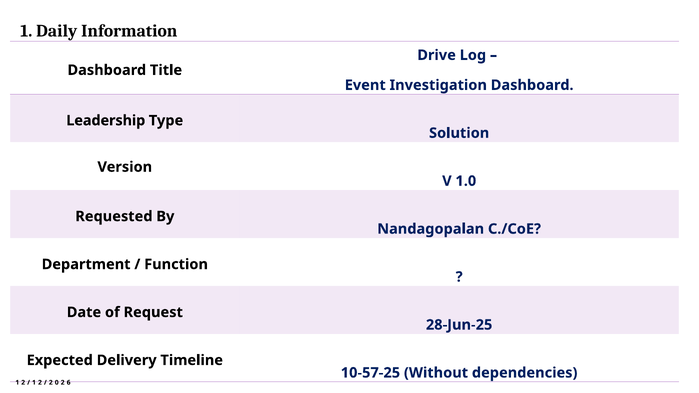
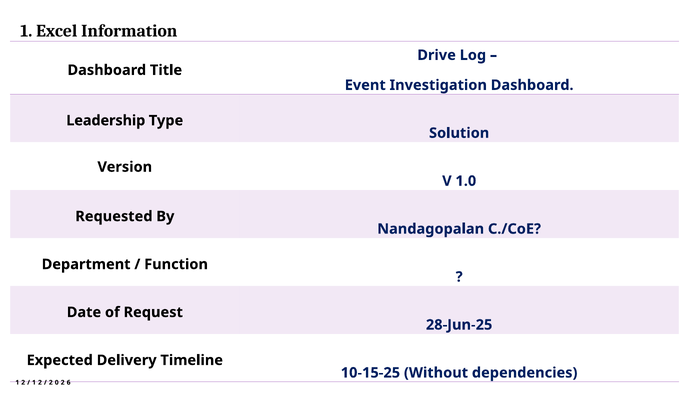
Daily: Daily -> Excel
10-57-25: 10-57-25 -> 10-15-25
